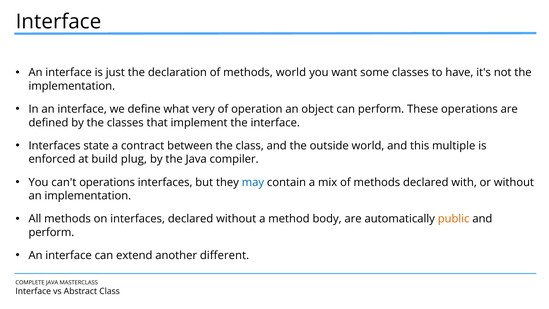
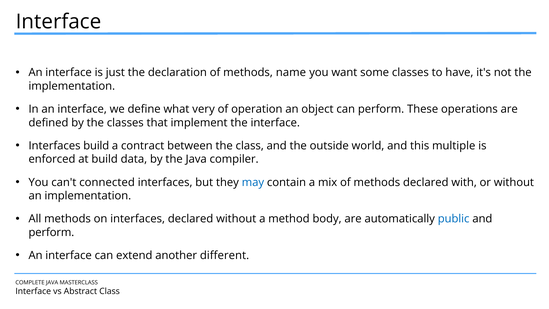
methods world: world -> name
Interfaces state: state -> build
plug: plug -> data
can't operations: operations -> connected
public colour: orange -> blue
